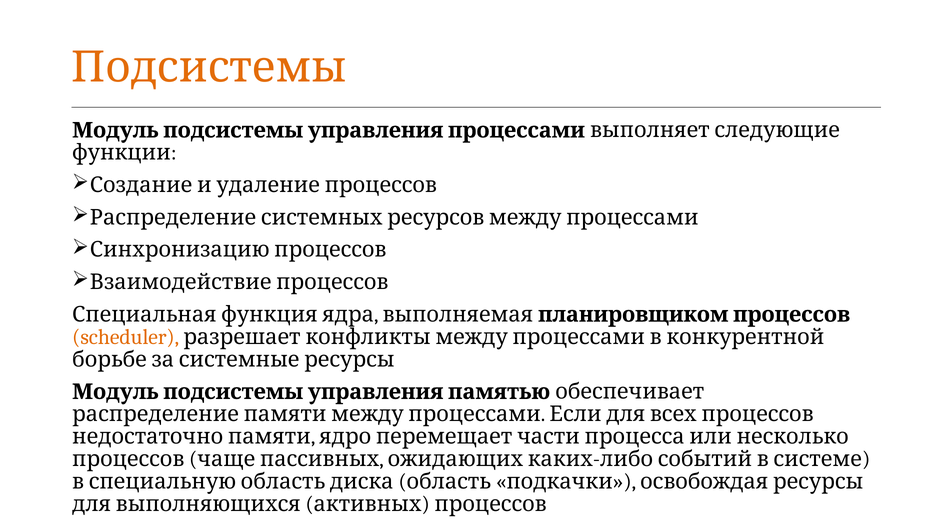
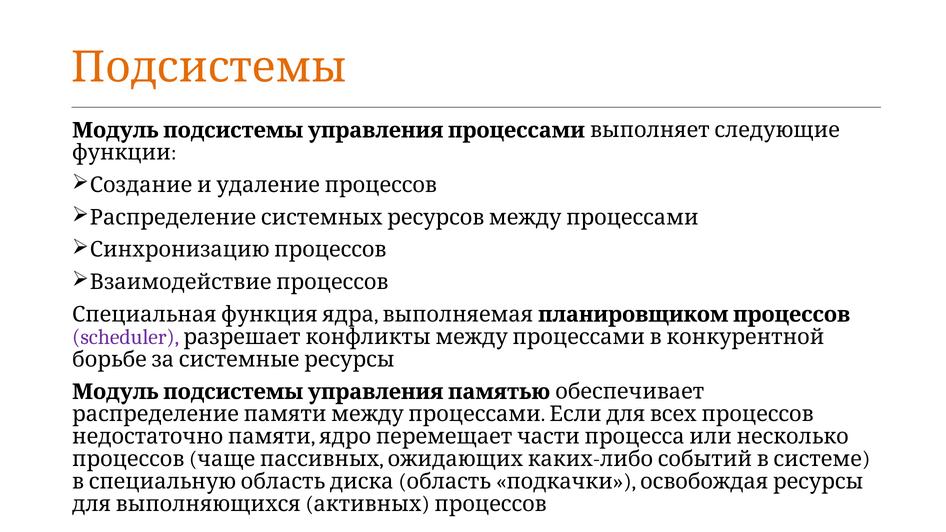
scheduler colour: orange -> purple
